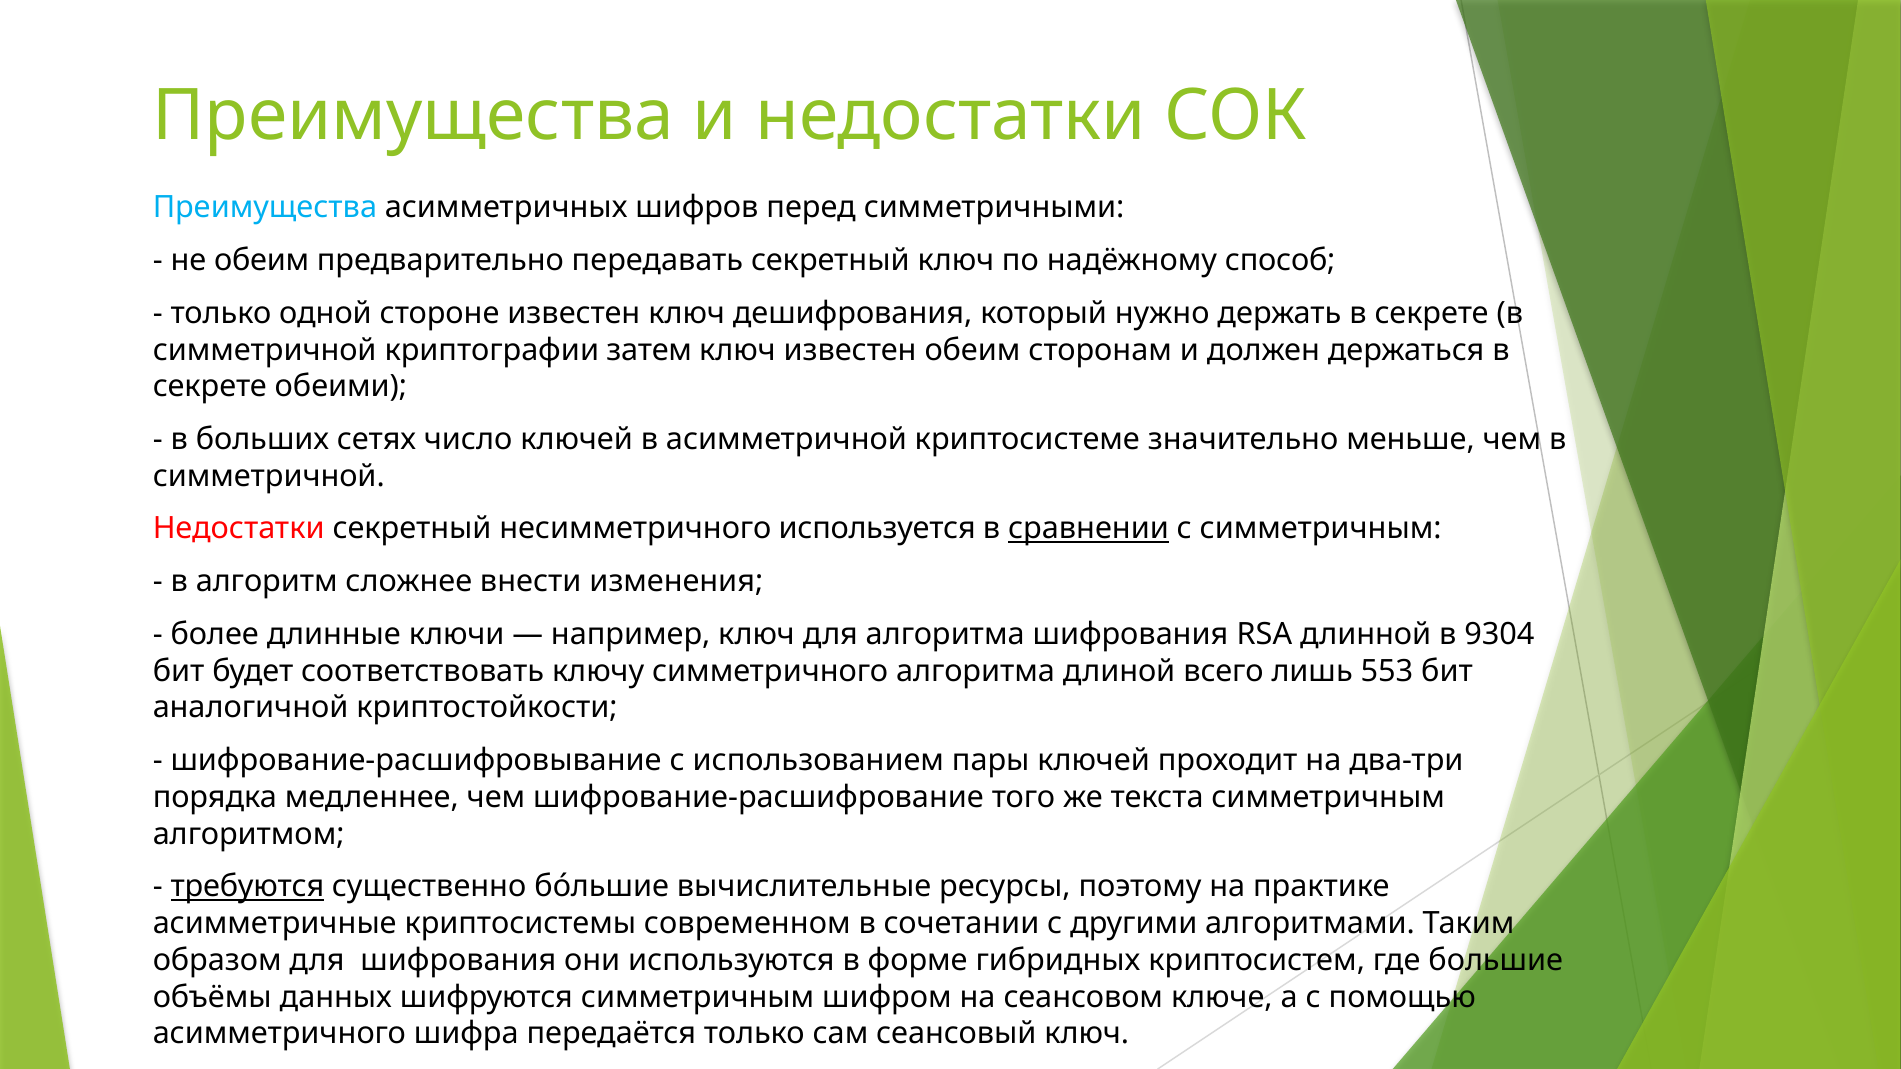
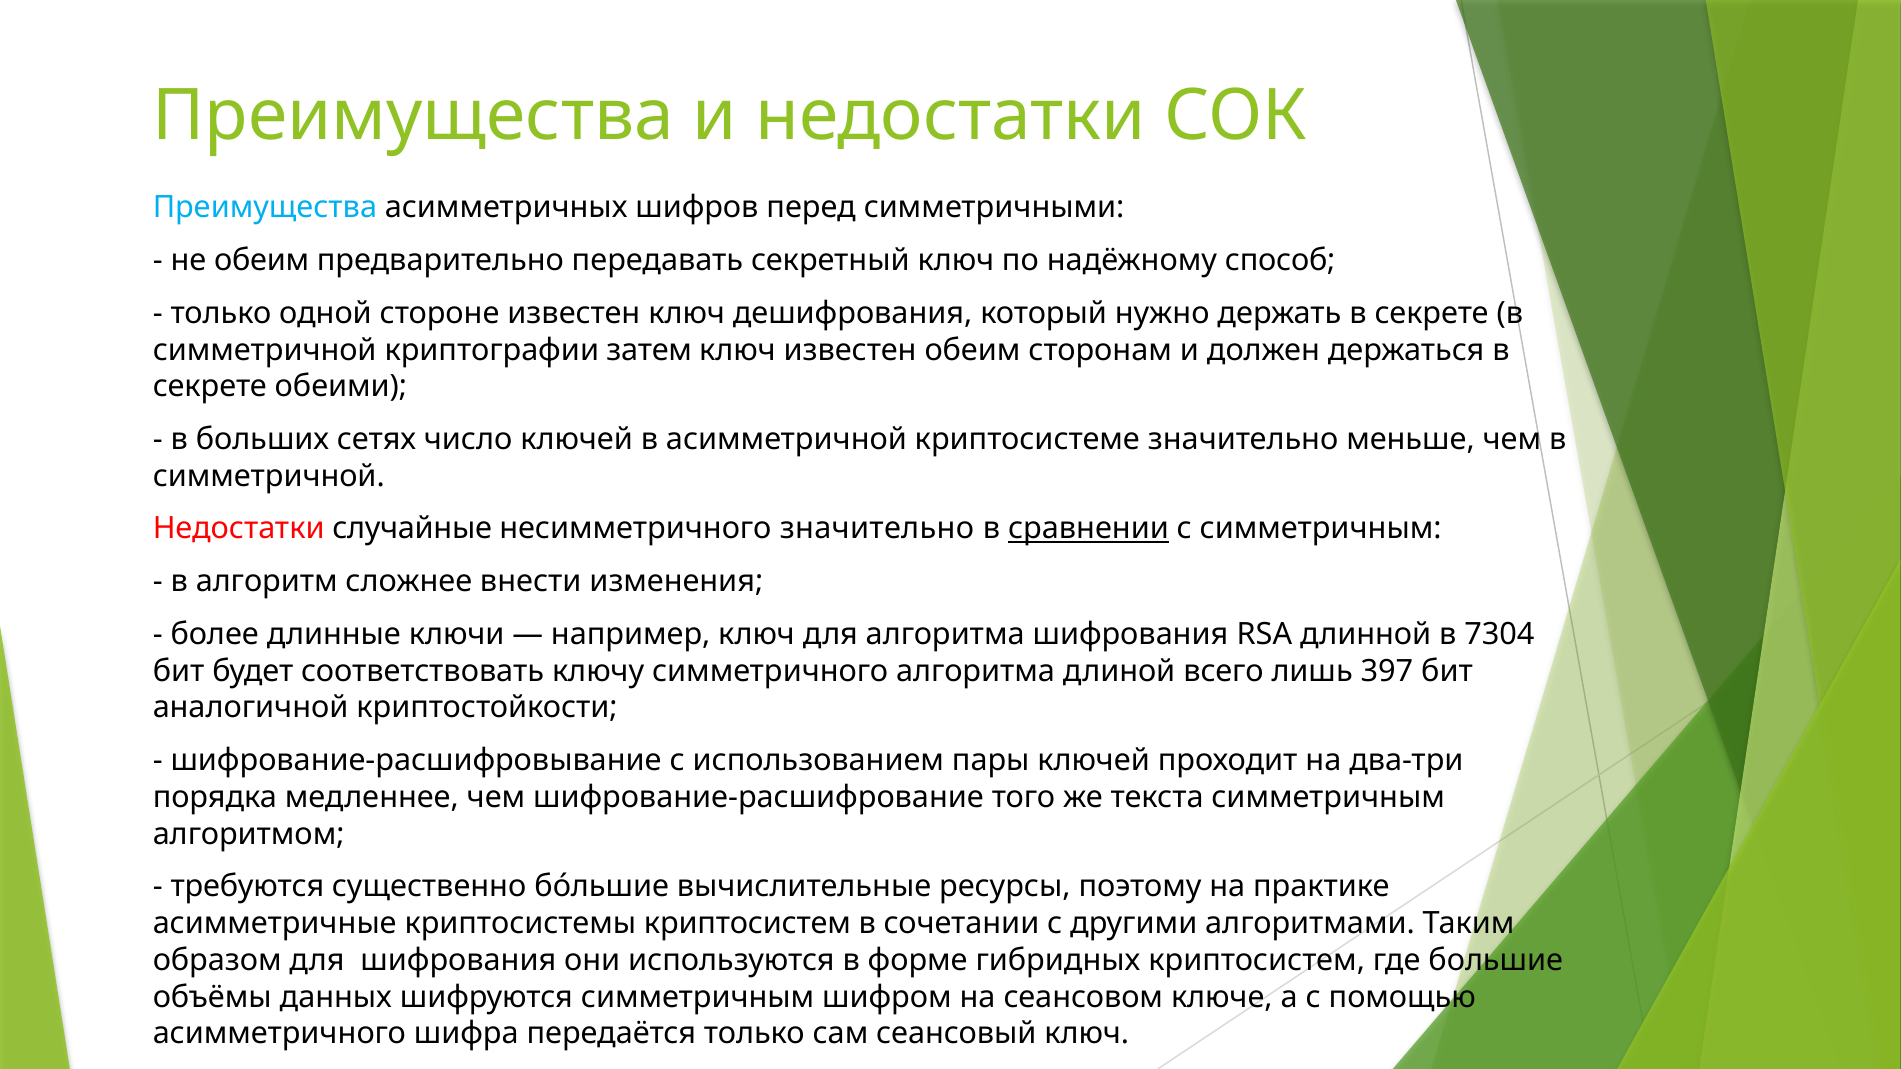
Недостатки секретный: секретный -> случайные
несимметричного используется: используется -> значительно
9304: 9304 -> 7304
553: 553 -> 397
требуются underline: present -> none
криптосистемы современном: современном -> криптосистем
